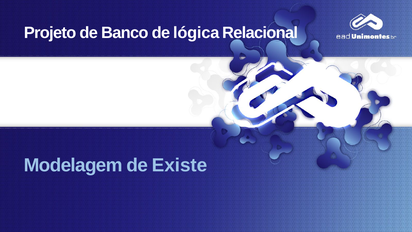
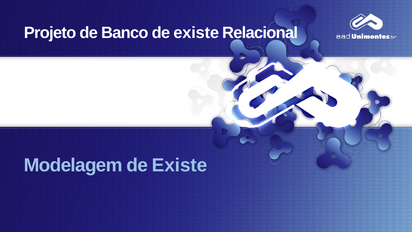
Banco de lógica: lógica -> existe
